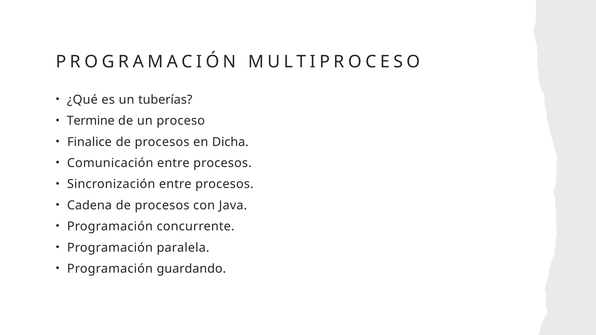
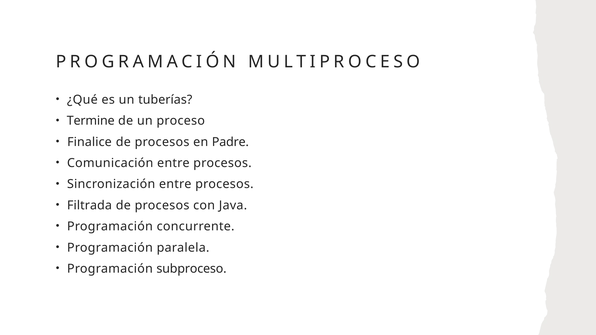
Dicha: Dicha -> Padre
Cadena: Cadena -> Filtrada
guardando: guardando -> subproceso
